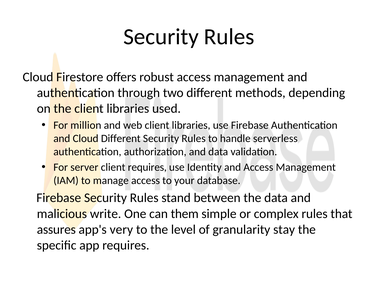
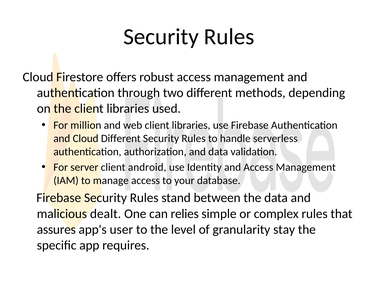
client requires: requires -> android
write: write -> dealt
them: them -> relies
very: very -> user
